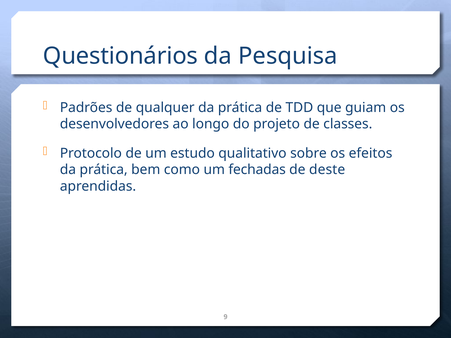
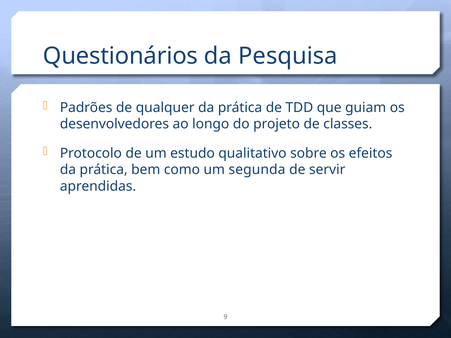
fechadas: fechadas -> segunda
deste: deste -> servir
